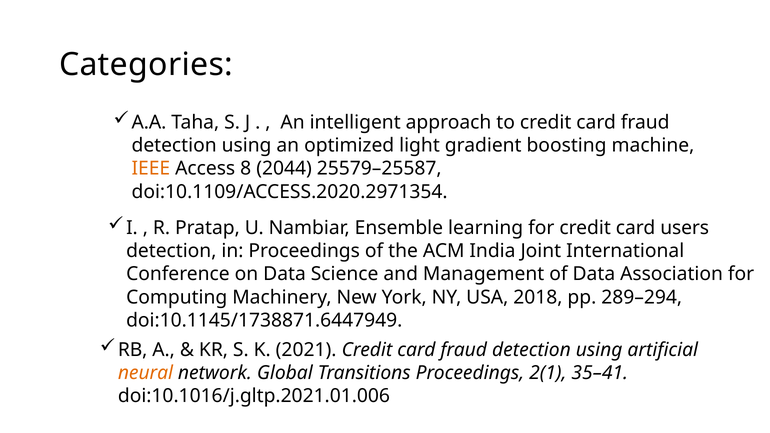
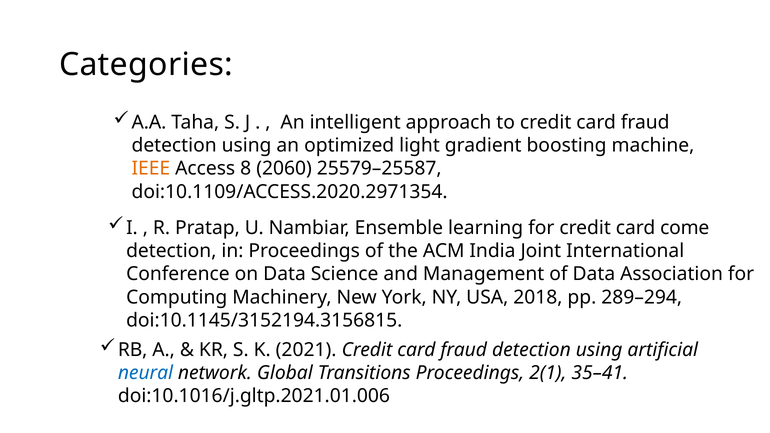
2044: 2044 -> 2060
users: users -> come
doi:10.1145/1738871.6447949: doi:10.1145/1738871.6447949 -> doi:10.1145/3152194.3156815
neural colour: orange -> blue
